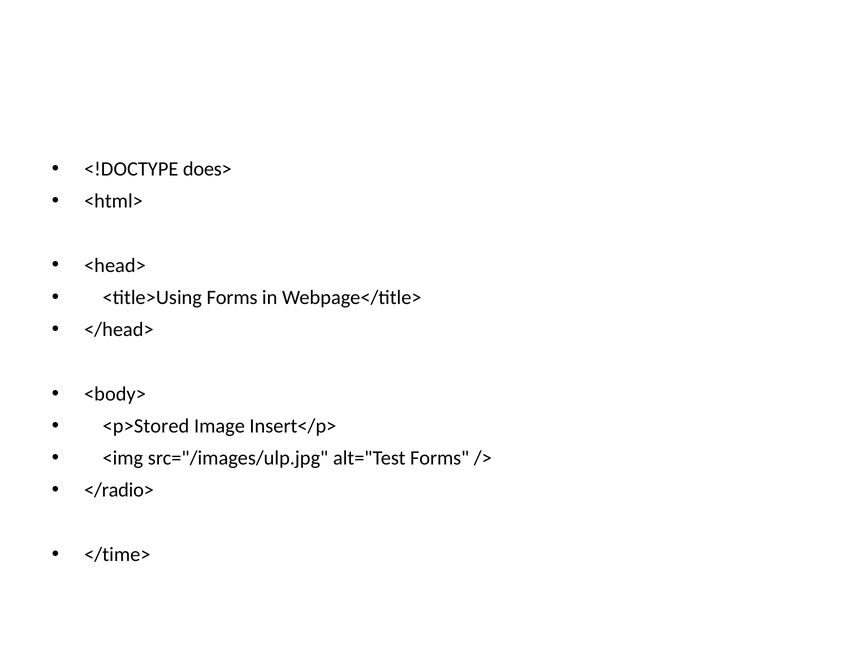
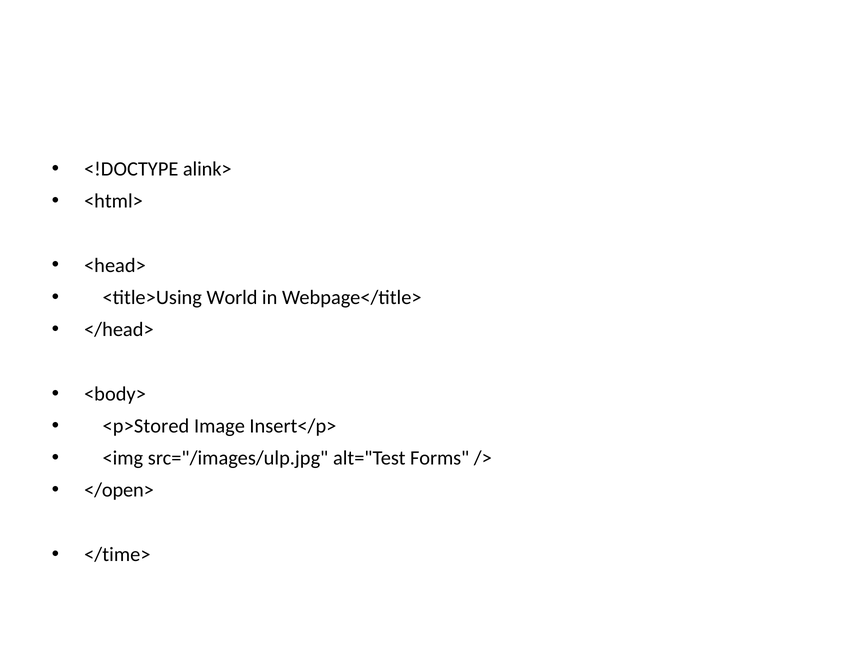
does>: does> -> alink>
<title>Using Forms: Forms -> World
</radio>: </radio> -> </open>
